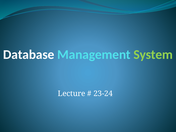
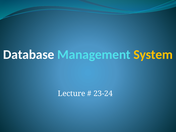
System colour: light green -> yellow
